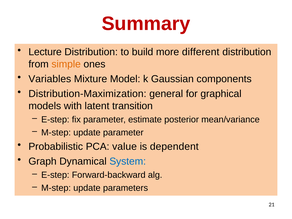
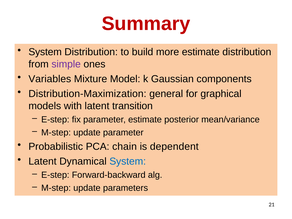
Lecture at (45, 52): Lecture -> System
more different: different -> estimate
simple colour: orange -> purple
value: value -> chain
Graph at (43, 161): Graph -> Latent
